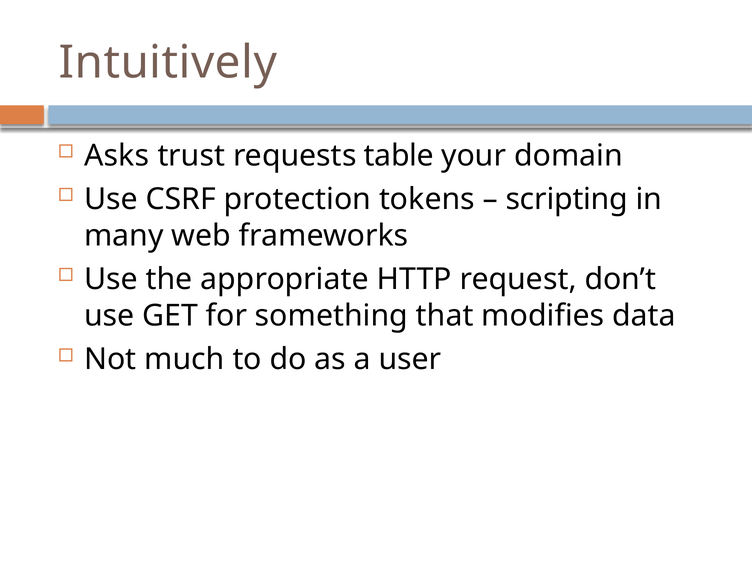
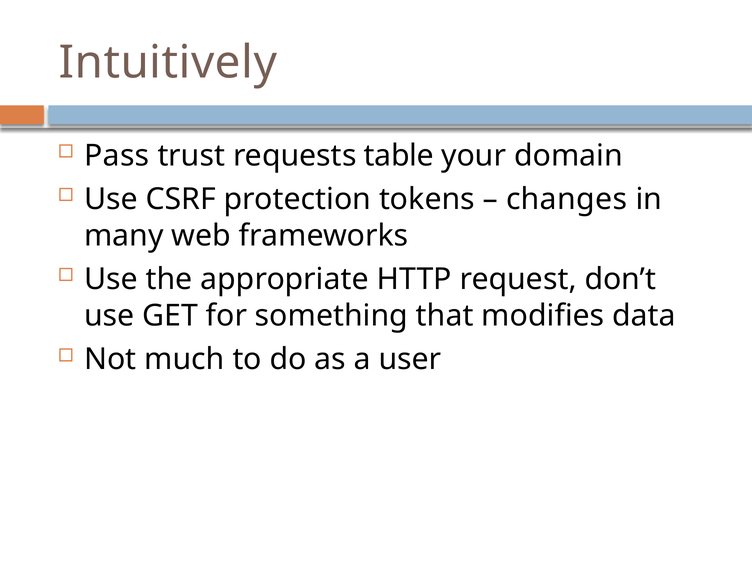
Asks: Asks -> Pass
scripting: scripting -> changes
